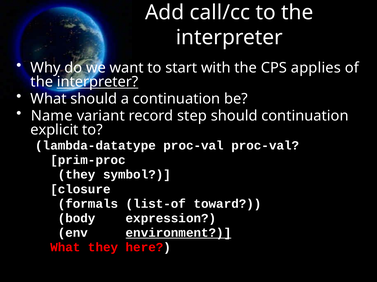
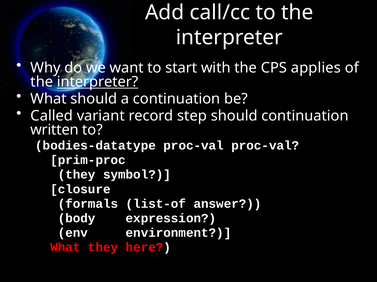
Name: Name -> Called
explicit: explicit -> written
lambda-datatype: lambda-datatype -> bodies-datatype
toward: toward -> answer
environment underline: present -> none
